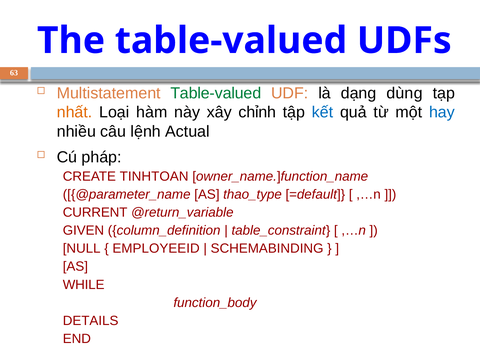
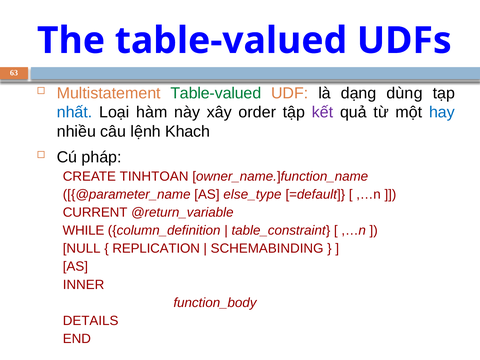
nhất colour: orange -> blue
chỉnh: chỉnh -> order
kết colour: blue -> purple
Actual: Actual -> Khach
thao_type: thao_type -> else_type
GIVEN: GIVEN -> WHILE
EMPLOYEEID: EMPLOYEEID -> REPLICATION
WHILE: WHILE -> INNER
